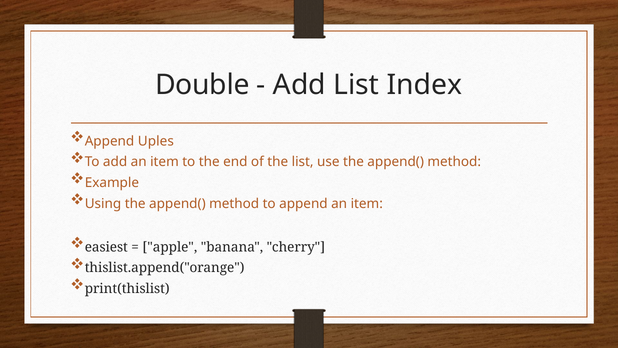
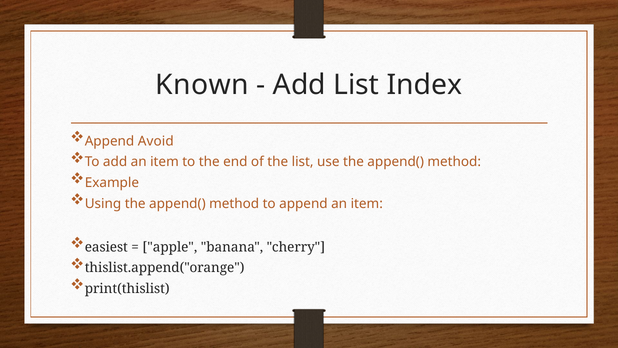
Double: Double -> Known
Uples: Uples -> Avoid
